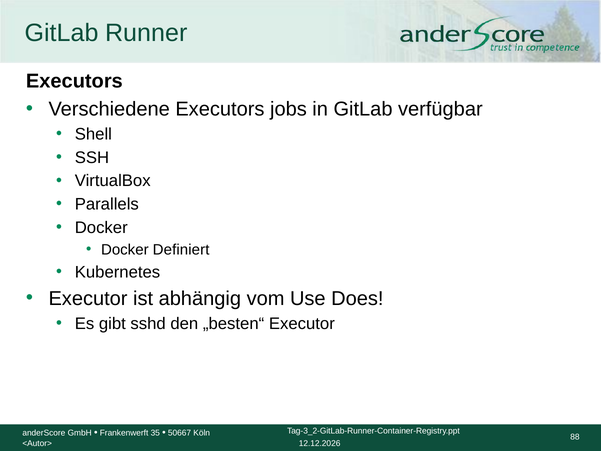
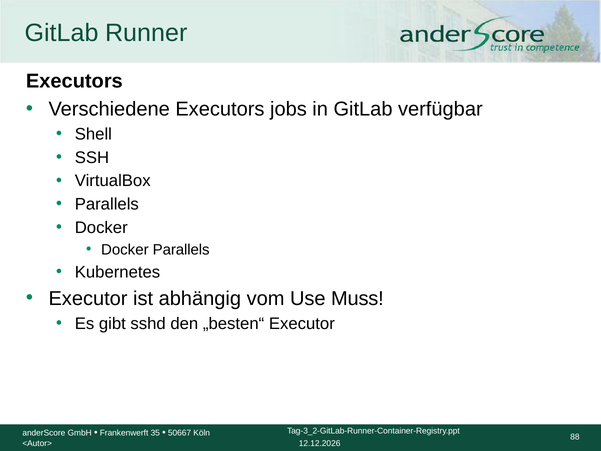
Docker Definiert: Definiert -> Parallels
Does: Does -> Muss
